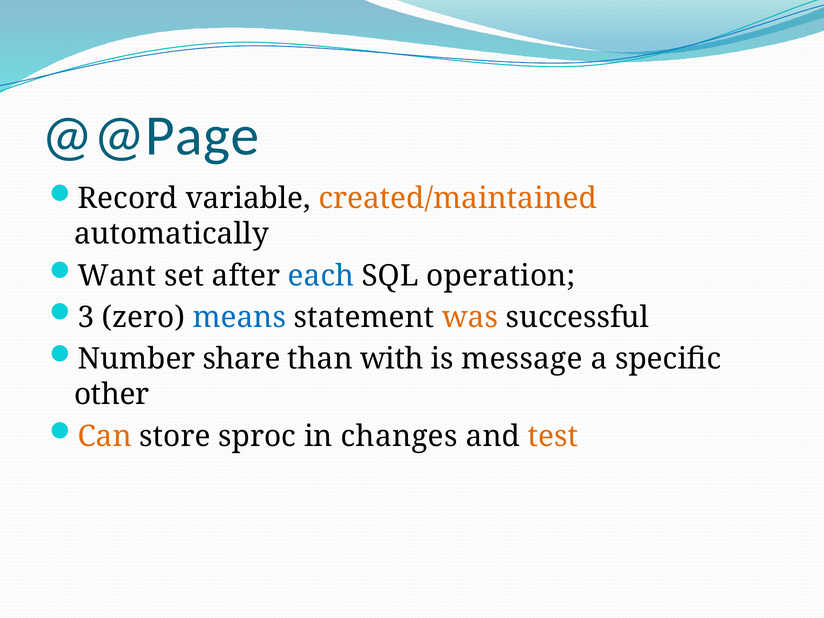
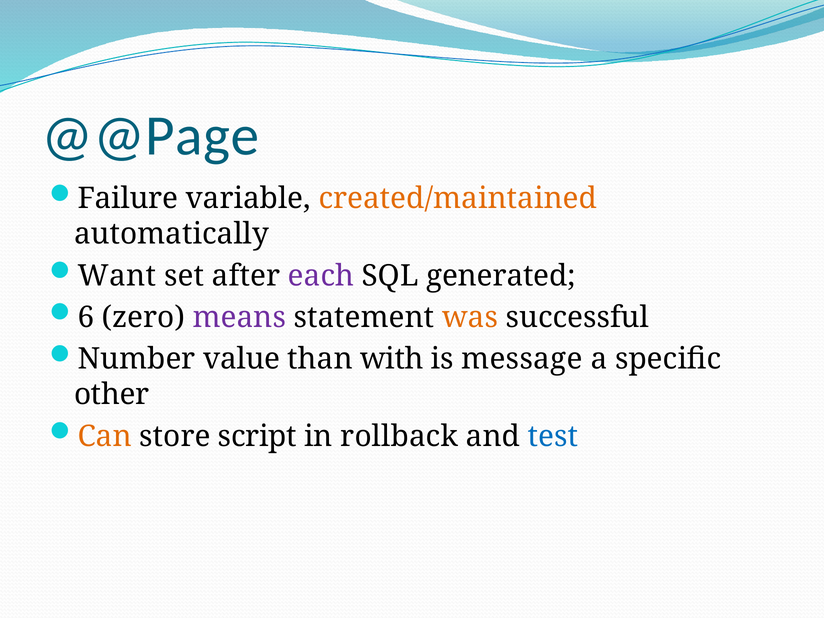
Record: Record -> Failure
each colour: blue -> purple
operation: operation -> generated
3: 3 -> 6
means colour: blue -> purple
share: share -> value
sproc: sproc -> script
changes: changes -> rollback
test colour: orange -> blue
